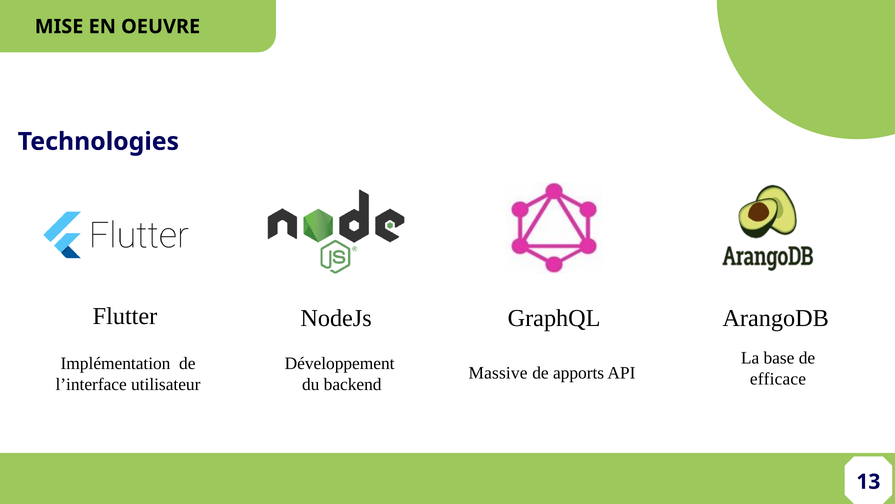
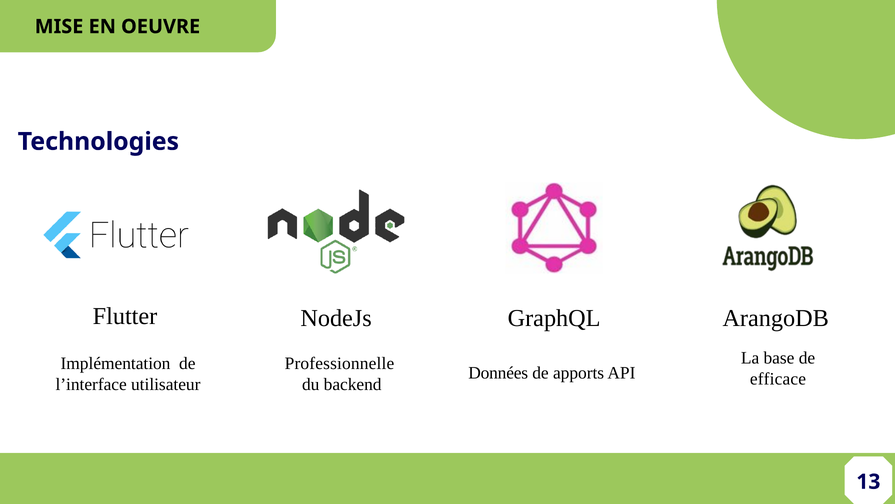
Développement: Développement -> Professionnelle
Massive: Massive -> Données
